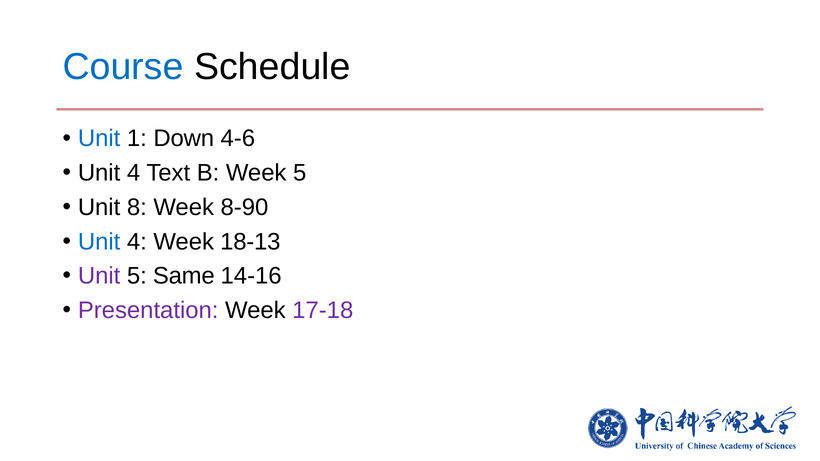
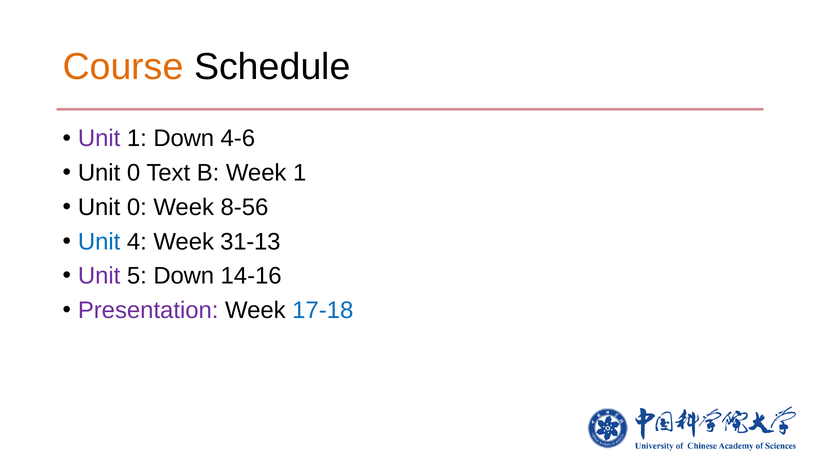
Course colour: blue -> orange
Unit at (99, 139) colour: blue -> purple
4 at (134, 173): 4 -> 0
Week 5: 5 -> 1
8 at (137, 207): 8 -> 0
8-90: 8-90 -> 8-56
18-13: 18-13 -> 31-13
5 Same: Same -> Down
17-18 colour: purple -> blue
